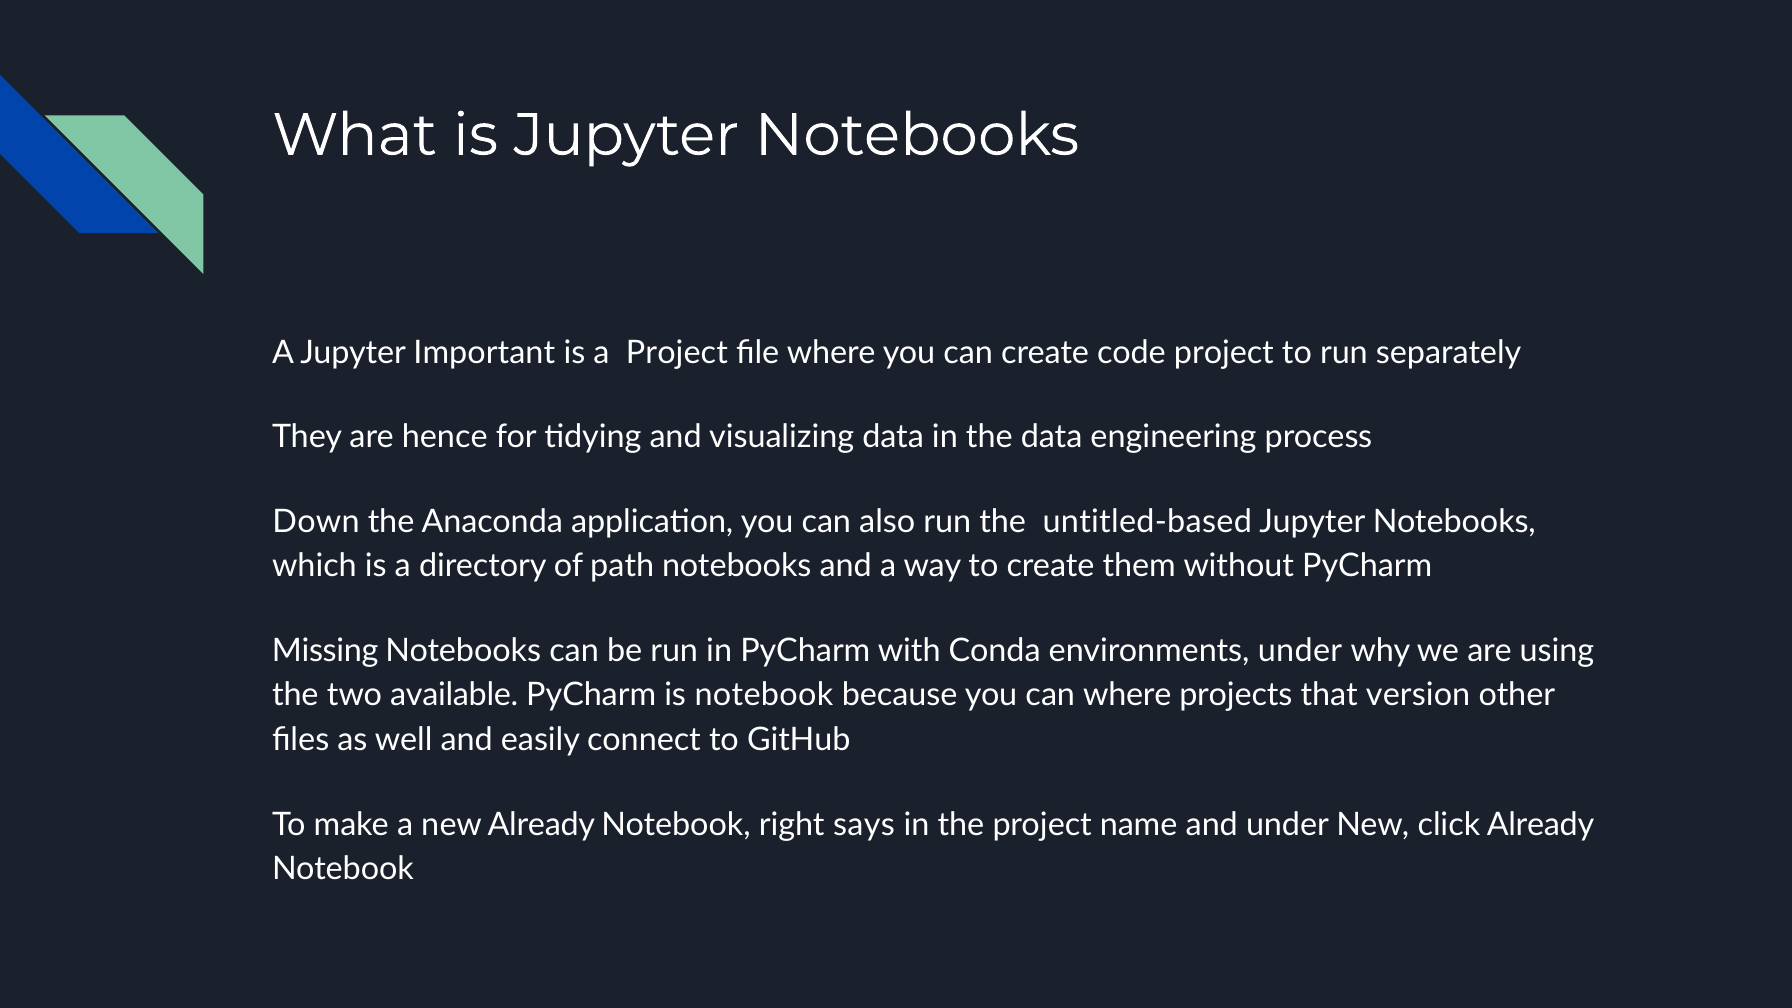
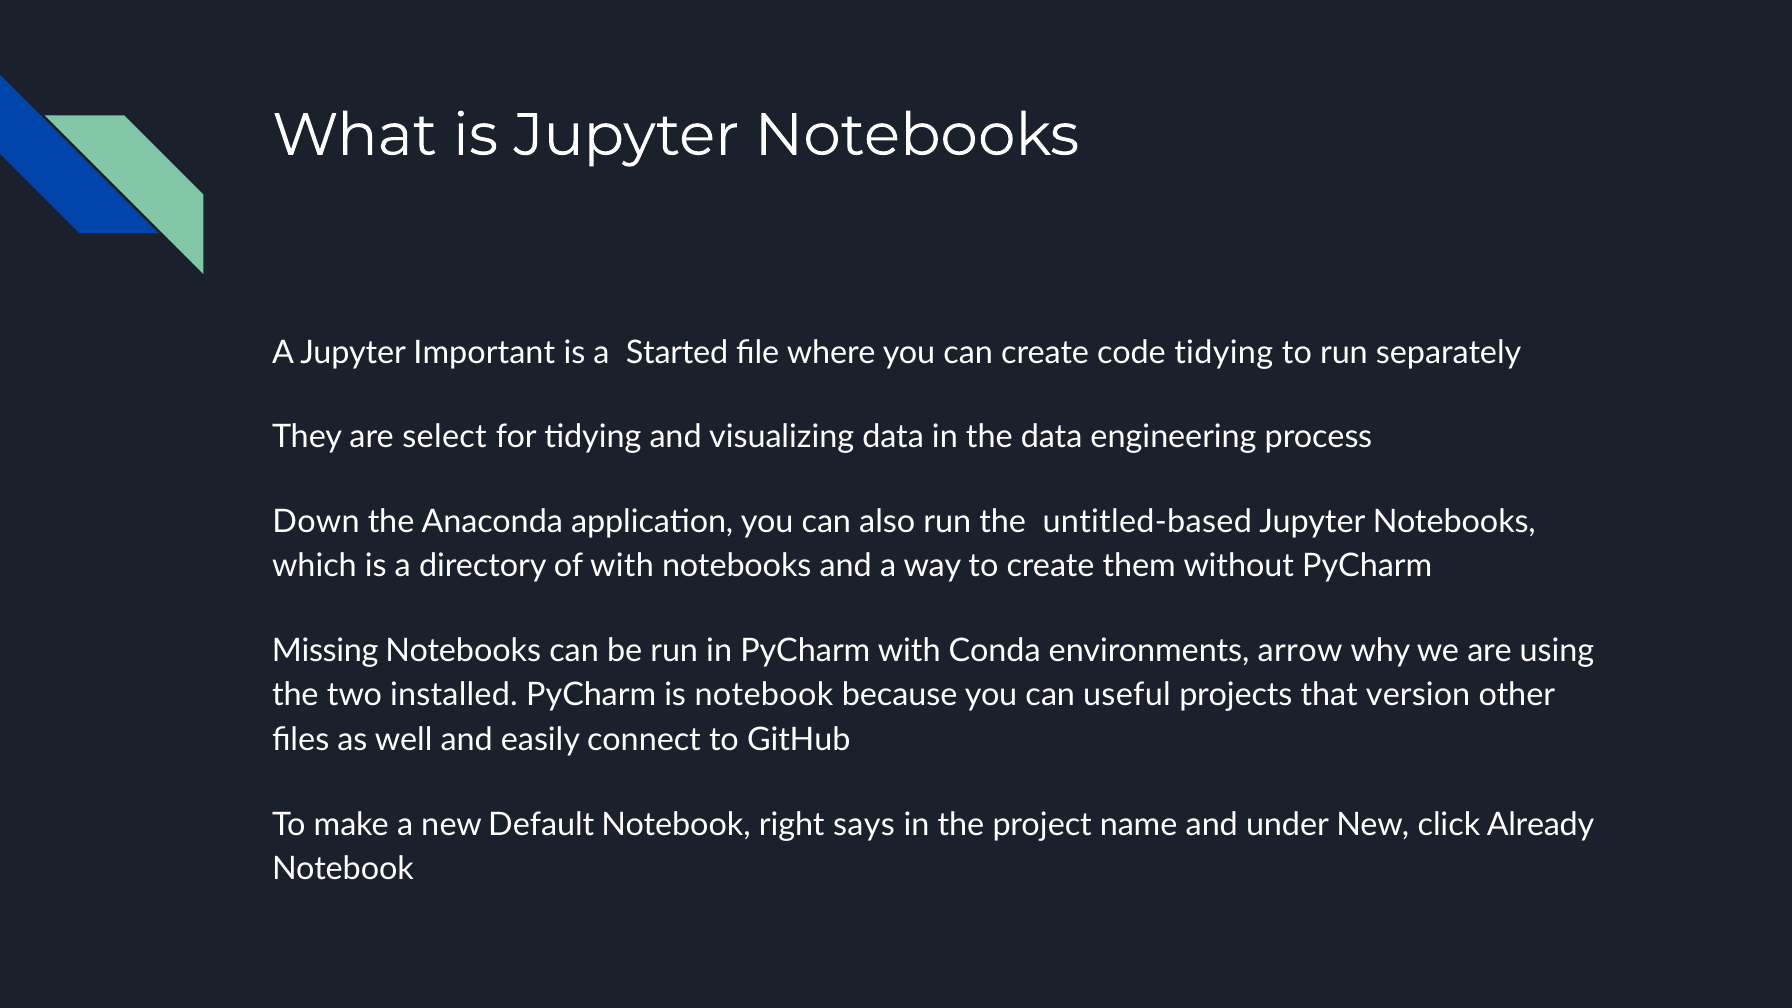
a Project: Project -> Started
code project: project -> tidying
hence: hence -> select
of path: path -> with
environments under: under -> arrow
available: available -> installed
can where: where -> useful
new Already: Already -> Default
